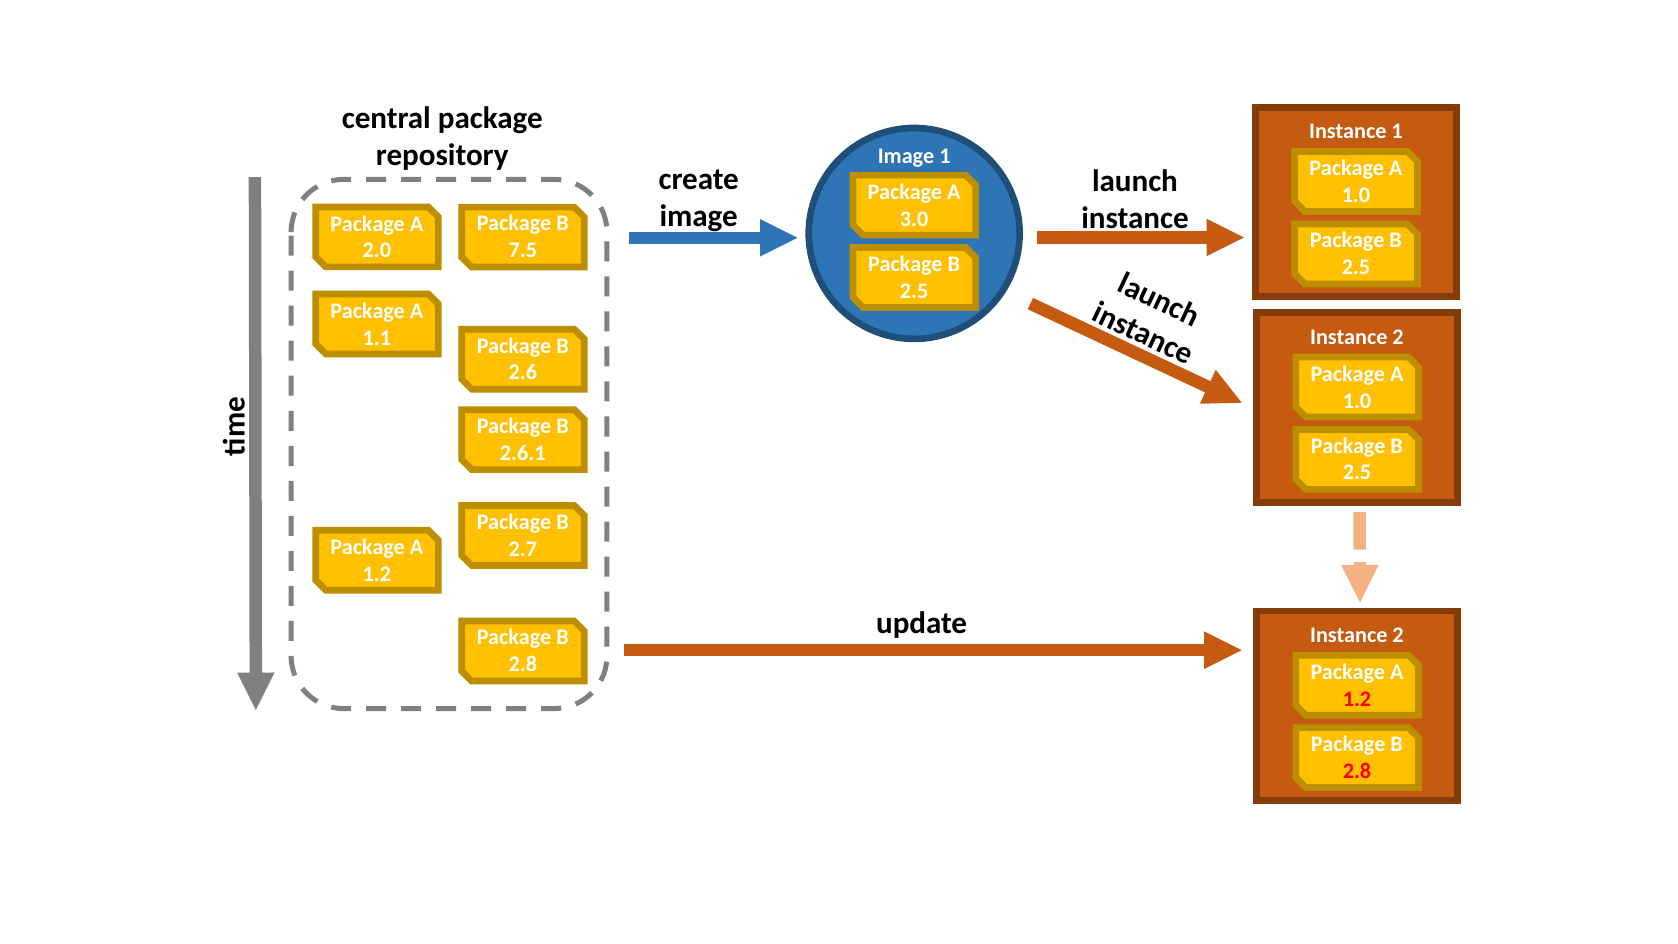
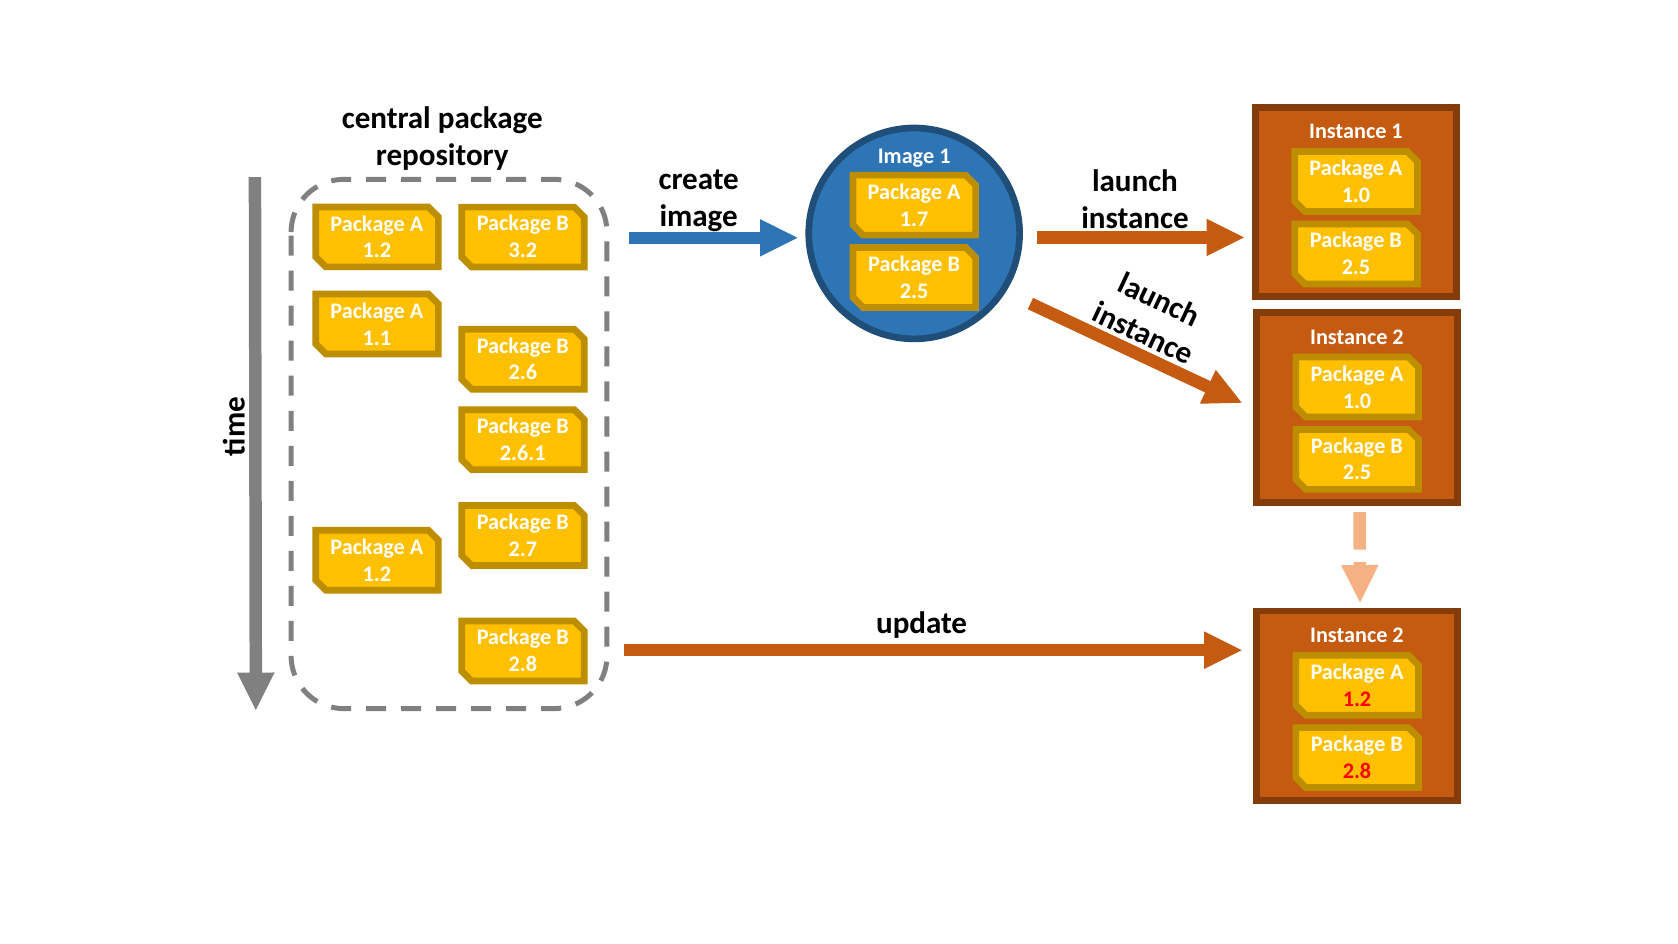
3.0: 3.0 -> 1.7
7.5: 7.5 -> 3.2
2.0 at (377, 251): 2.0 -> 1.2
